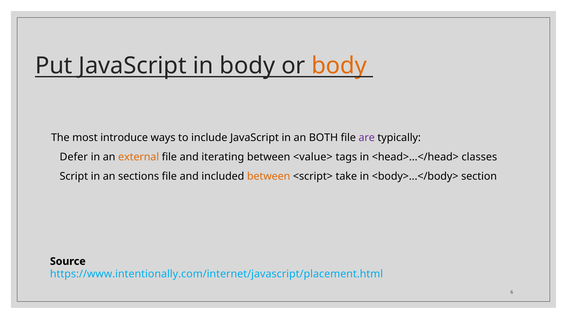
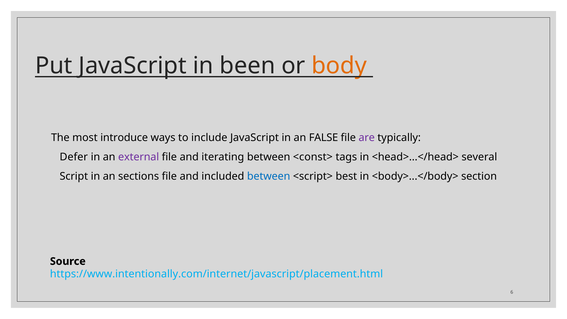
in body: body -> been
BOTH: BOTH -> FALSE
external colour: orange -> purple
<value>: <value> -> <const>
classes: classes -> several
between at (269, 176) colour: orange -> blue
take: take -> best
